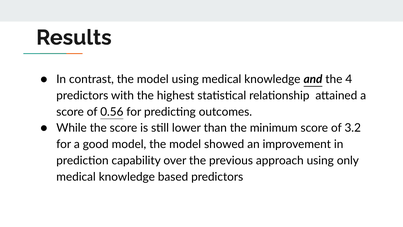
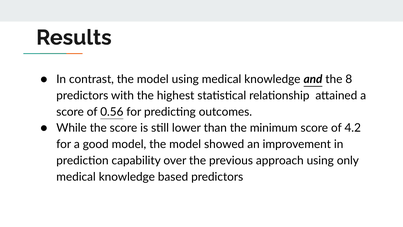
4: 4 -> 8
3.2: 3.2 -> 4.2
